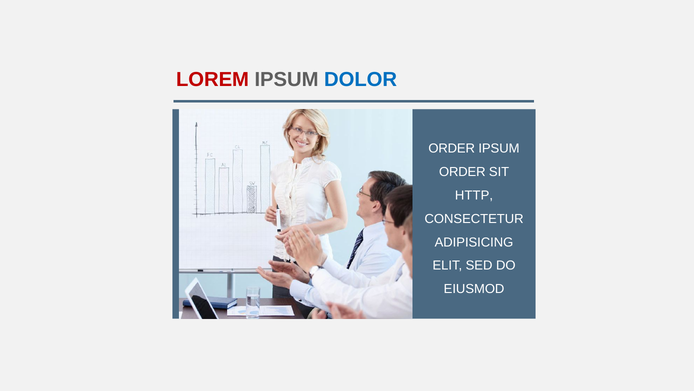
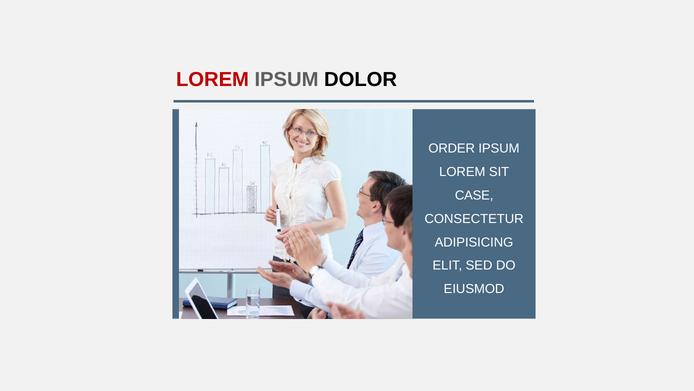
DOLOR colour: blue -> black
ORDER at (462, 172): ORDER -> LOREM
HTTP: HTTP -> CASE
